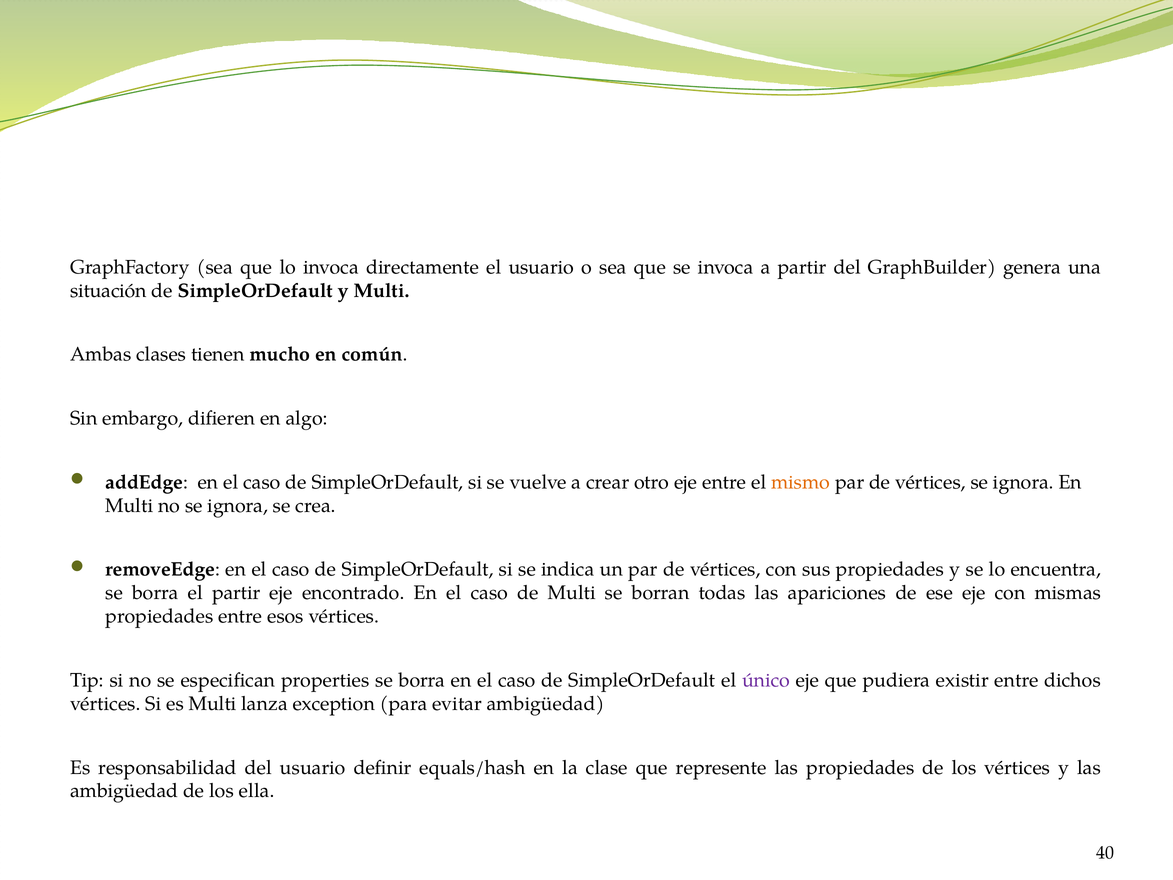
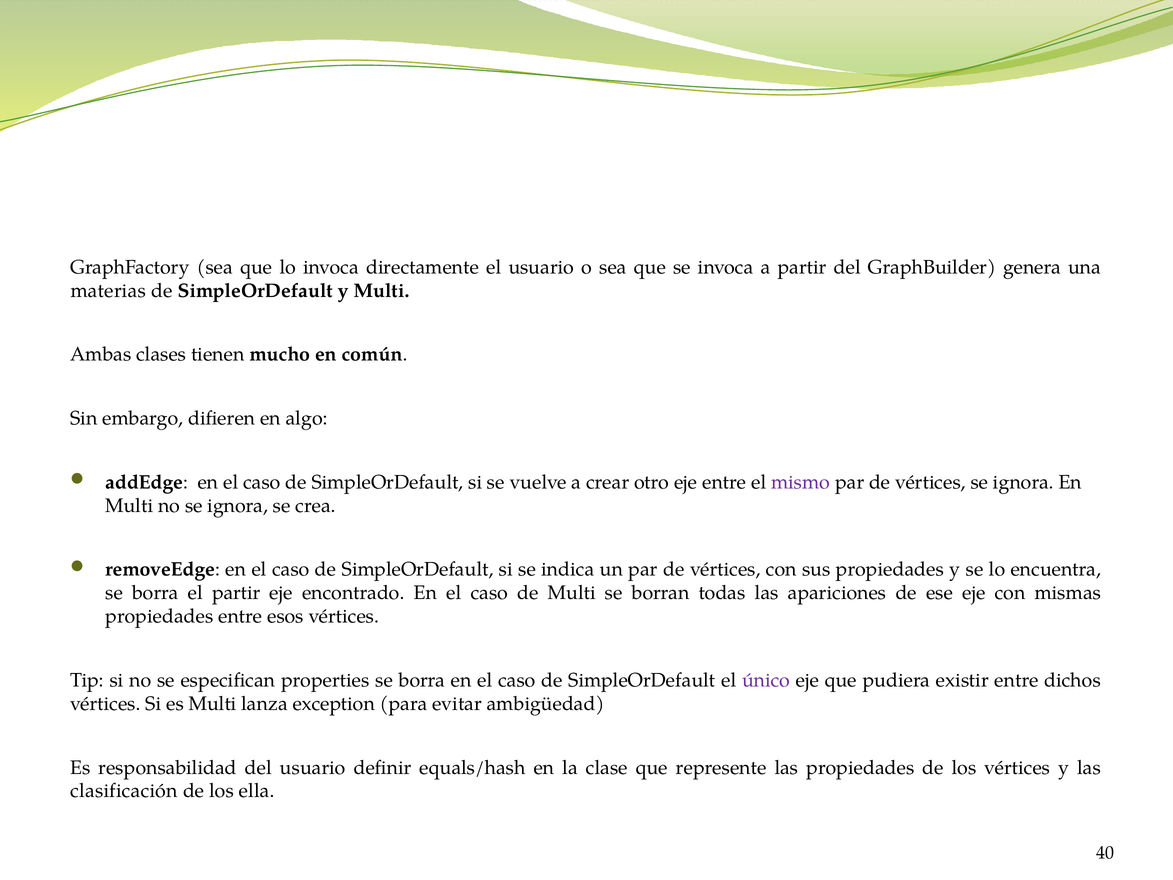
situación: situación -> materias
mismo colour: orange -> purple
ambigüedad at (124, 791): ambigüedad -> clasificación
